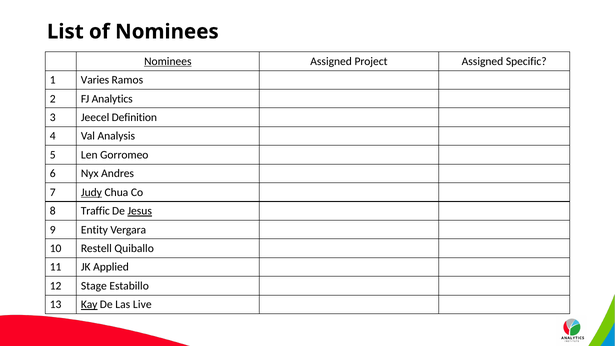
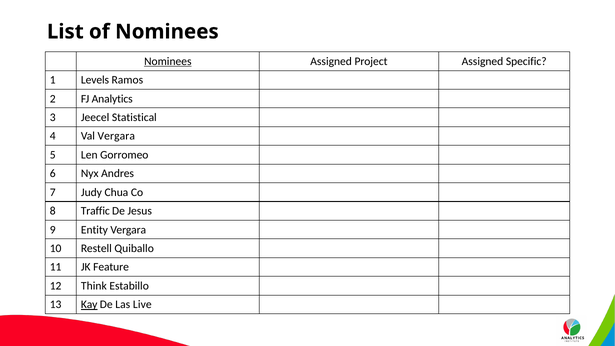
Varies: Varies -> Levels
Definition: Definition -> Statistical
Val Analysis: Analysis -> Vergara
Judy underline: present -> none
Jesus underline: present -> none
Applied: Applied -> Feature
Stage: Stage -> Think
